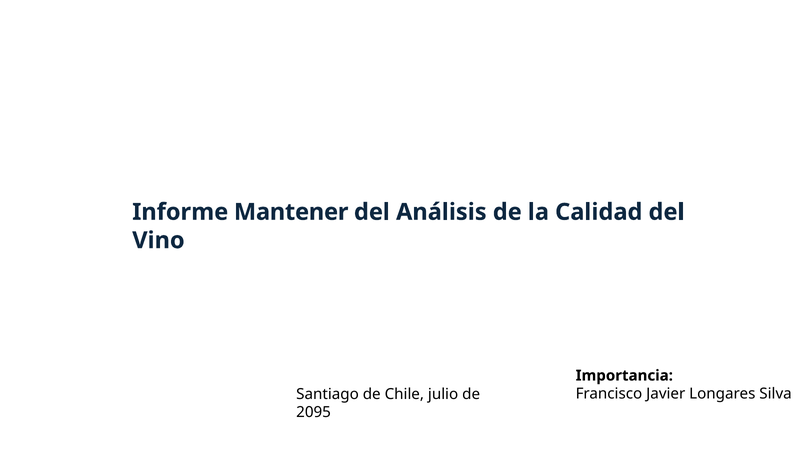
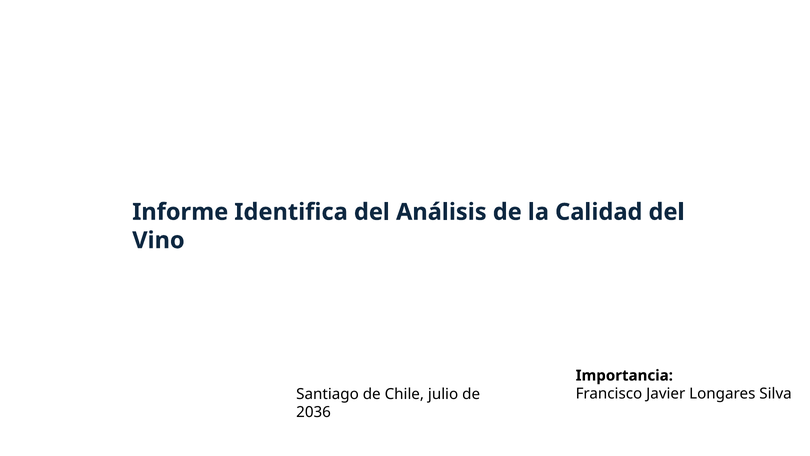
Mantener: Mantener -> Identifica
2095: 2095 -> 2036
